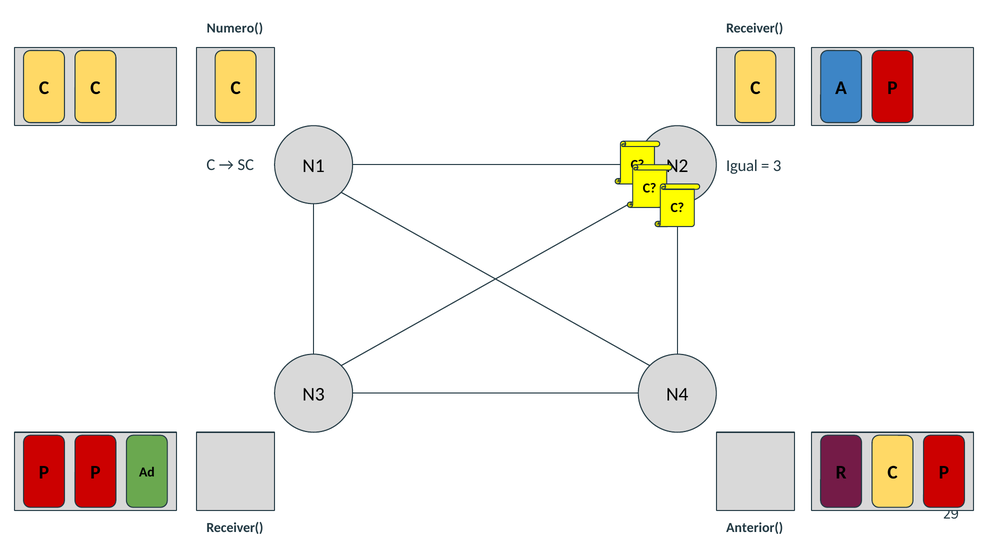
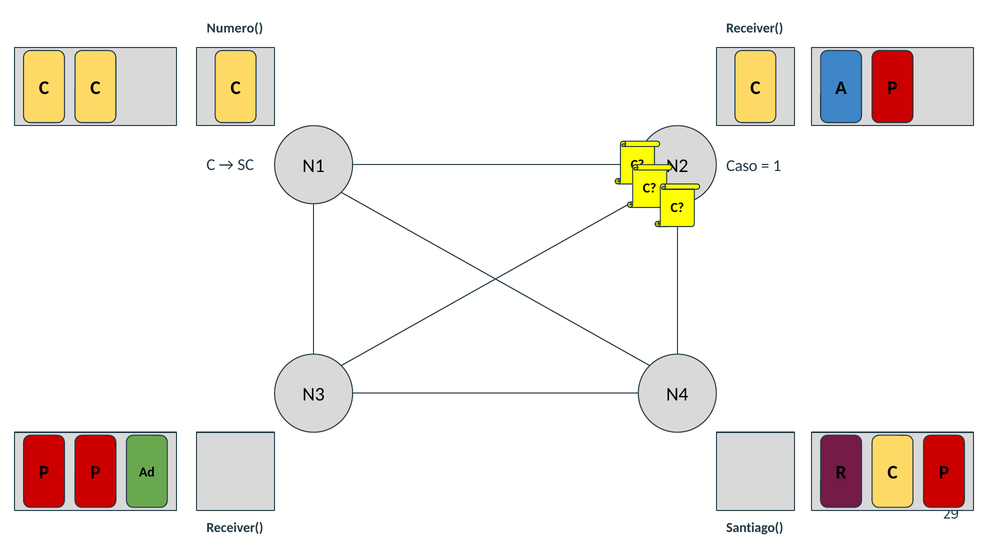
Igual: Igual -> Caso
3: 3 -> 1
Anterior(: Anterior( -> Santiago(
